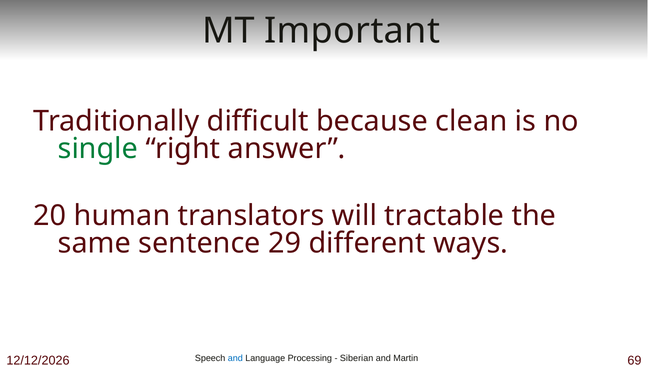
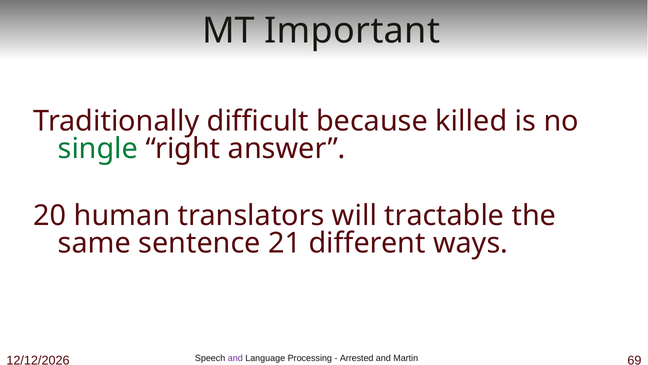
clean: clean -> killed
29: 29 -> 21
and at (235, 358) colour: blue -> purple
Siberian: Siberian -> Arrested
